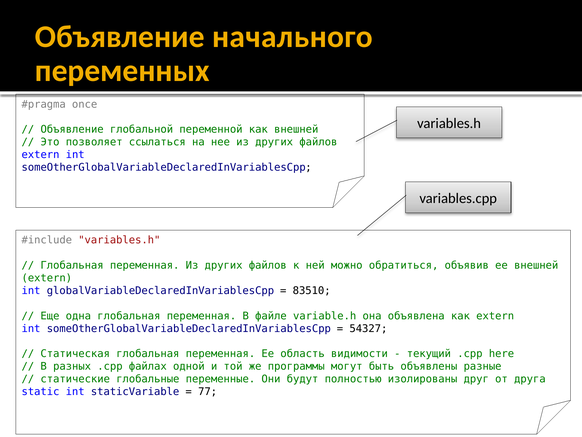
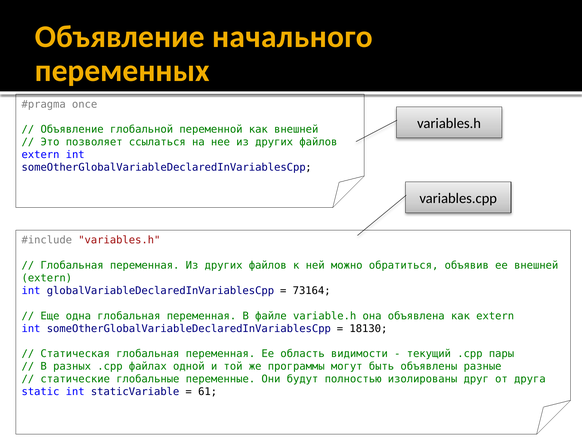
83510: 83510 -> 73164
54327: 54327 -> 18130
here: here -> пары
77: 77 -> 61
